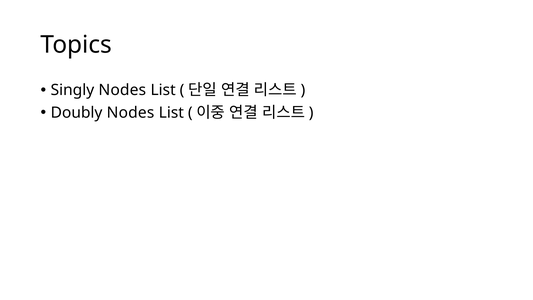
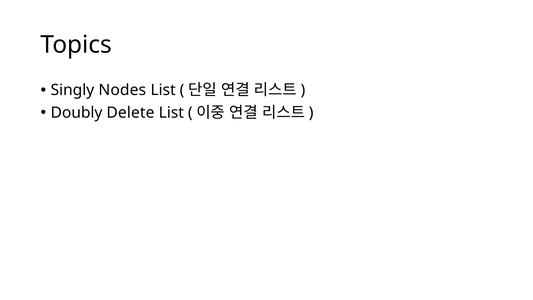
Doubly Nodes: Nodes -> Delete
